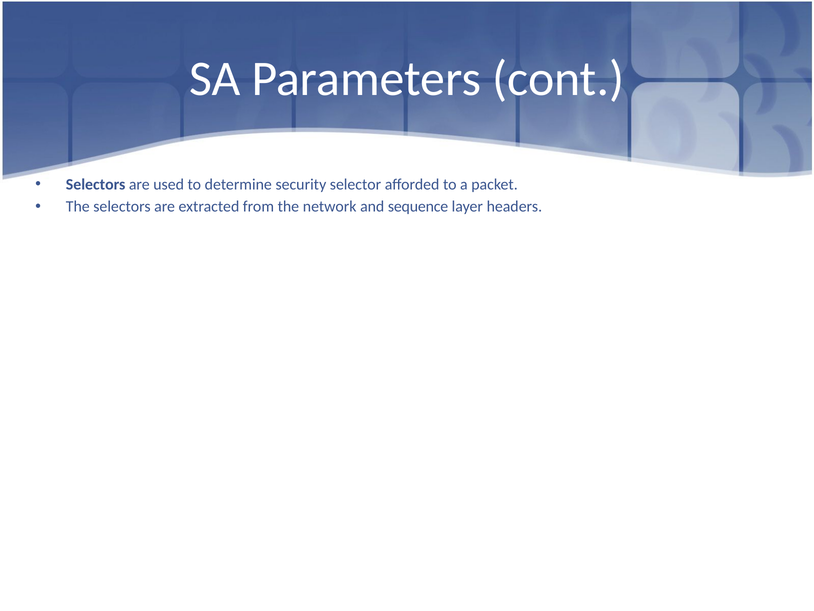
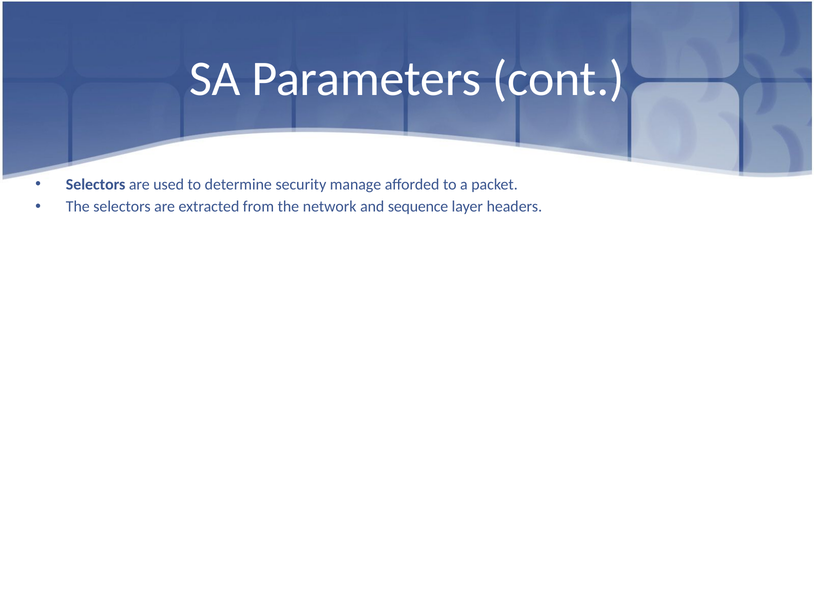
selector: selector -> manage
